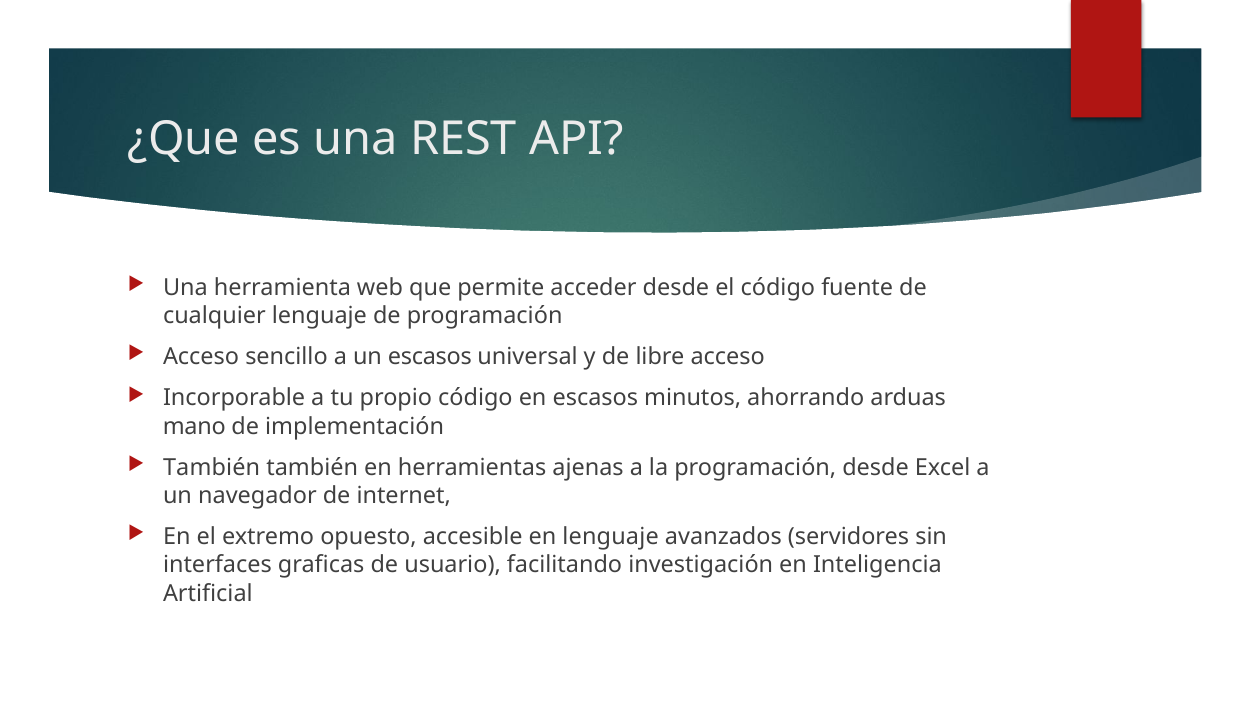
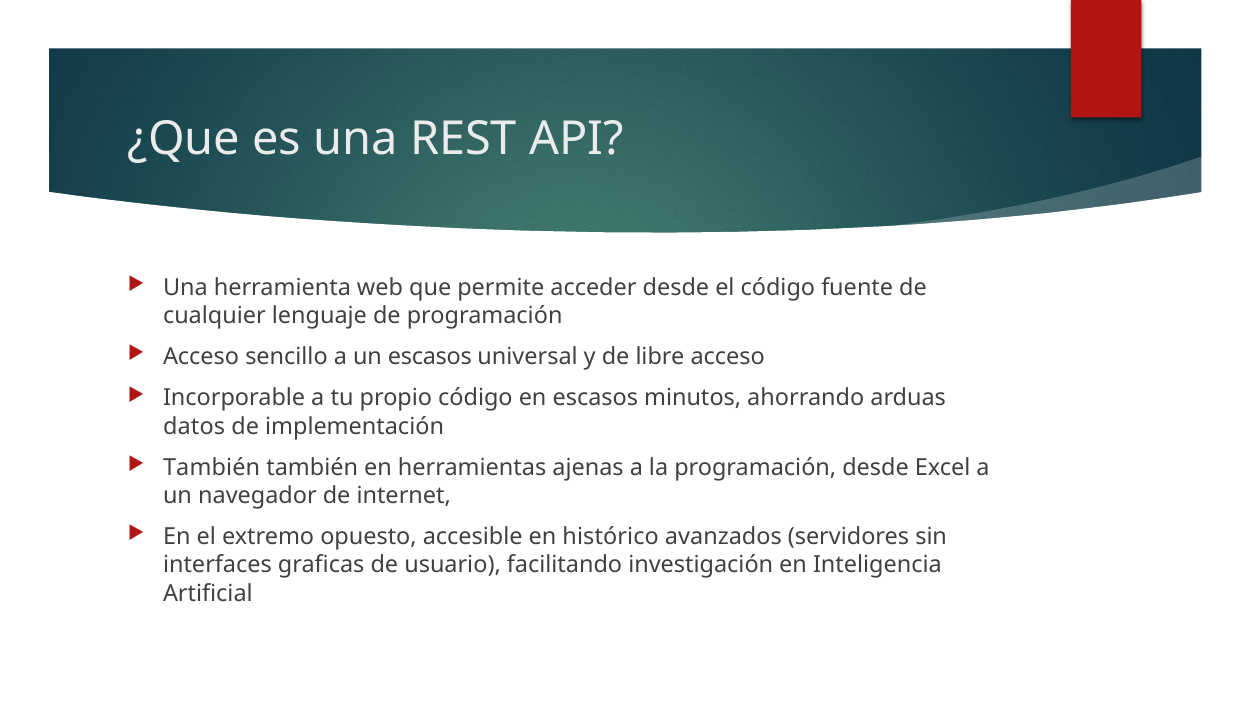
mano: mano -> datos
en lenguaje: lenguaje -> histórico
